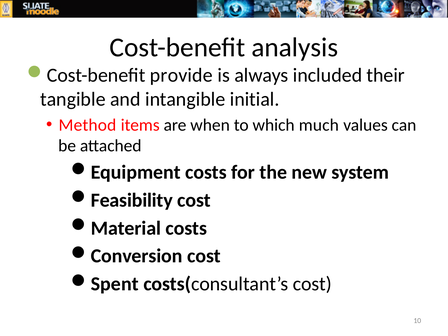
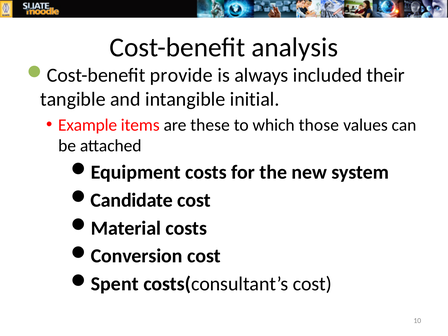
Method: Method -> Example
when: when -> these
much: much -> those
Feasibility: Feasibility -> Candidate
